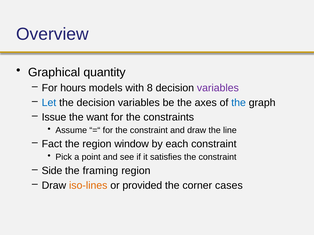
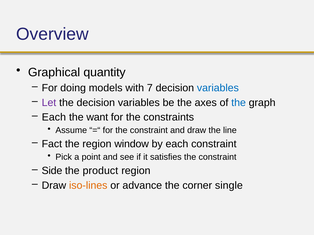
hours: hours -> doing
8: 8 -> 7
variables at (218, 88) colour: purple -> blue
Let colour: blue -> purple
Issue at (54, 117): Issue -> Each
framing: framing -> product
provided: provided -> advance
cases: cases -> single
